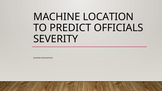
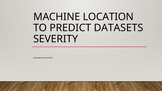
OFFICIALS: OFFICIALS -> DATASETS
